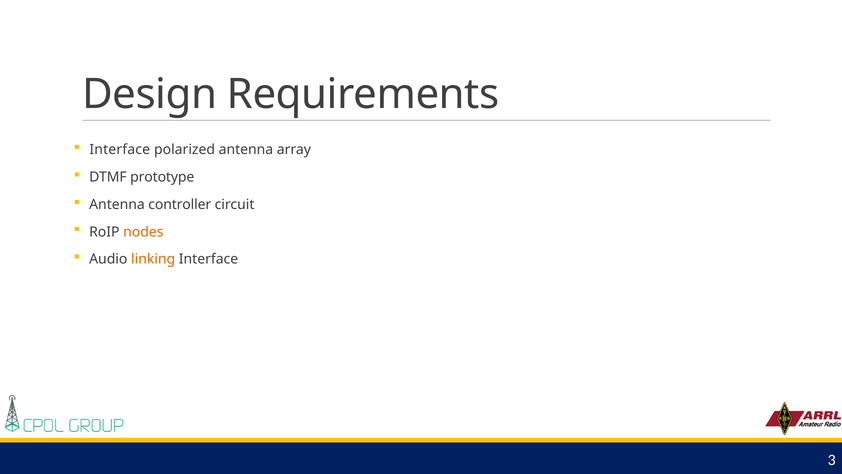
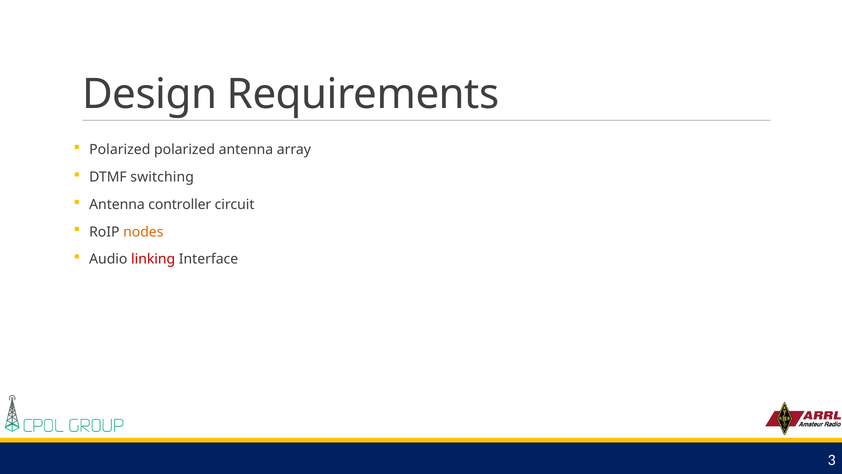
Interface at (120, 150): Interface -> Polarized
prototype: prototype -> switching
linking colour: orange -> red
